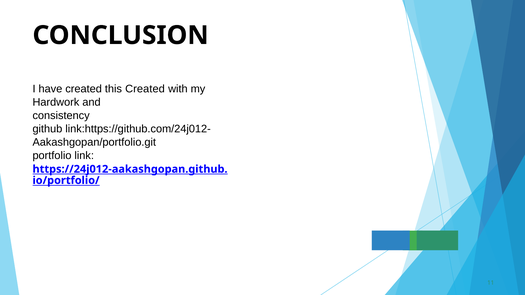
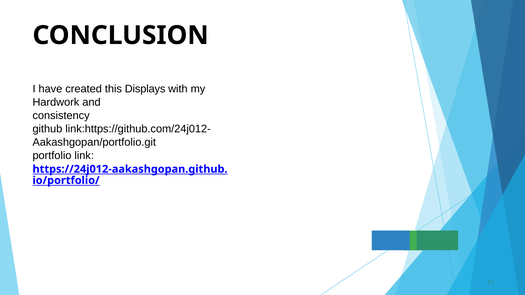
this Created: Created -> Displays
